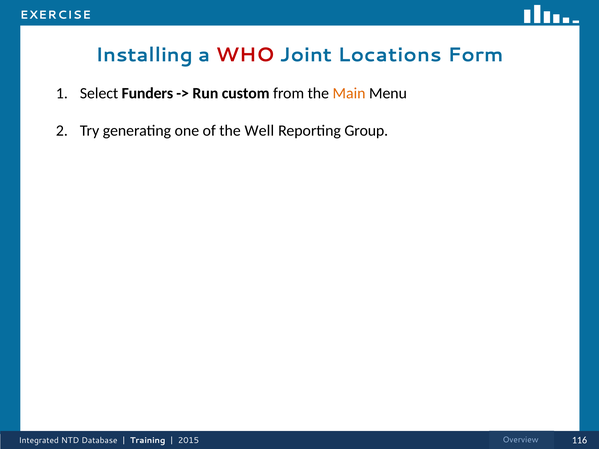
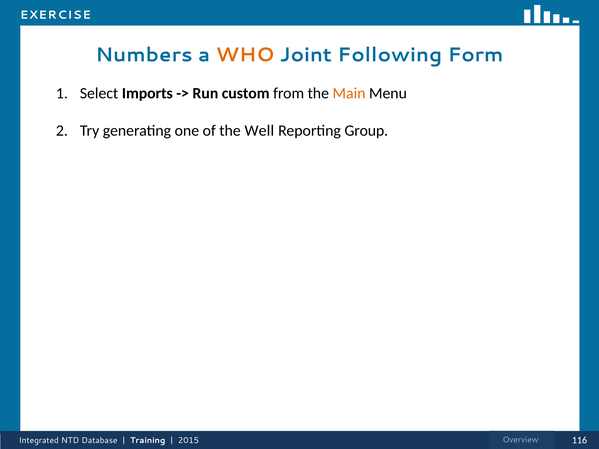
Installing: Installing -> Numbers
WHO colour: red -> orange
Locations: Locations -> Following
Funders: Funders -> Imports
